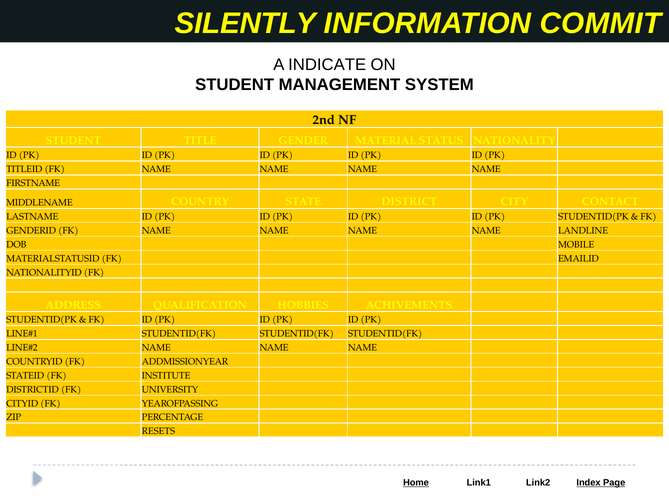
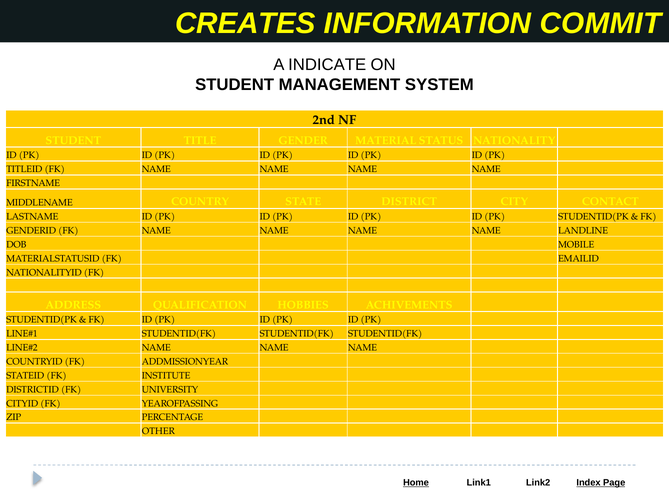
SILENTLY: SILENTLY -> CREATES
RESETS: RESETS -> OTHER
